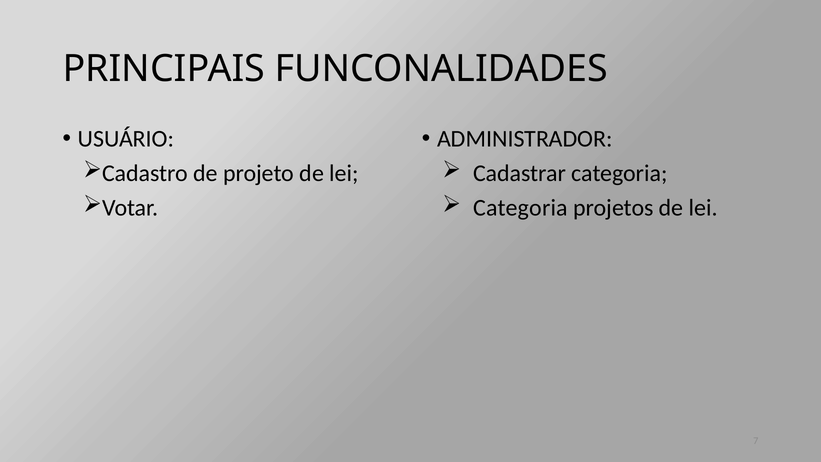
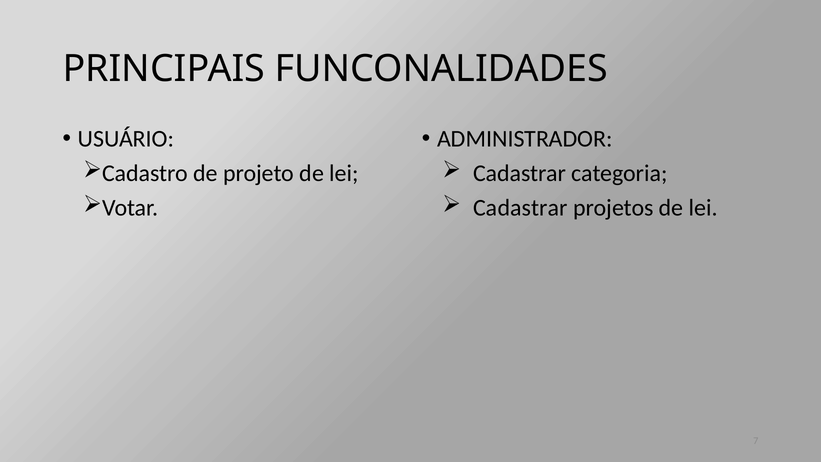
Categoria at (520, 208): Categoria -> Cadastrar
